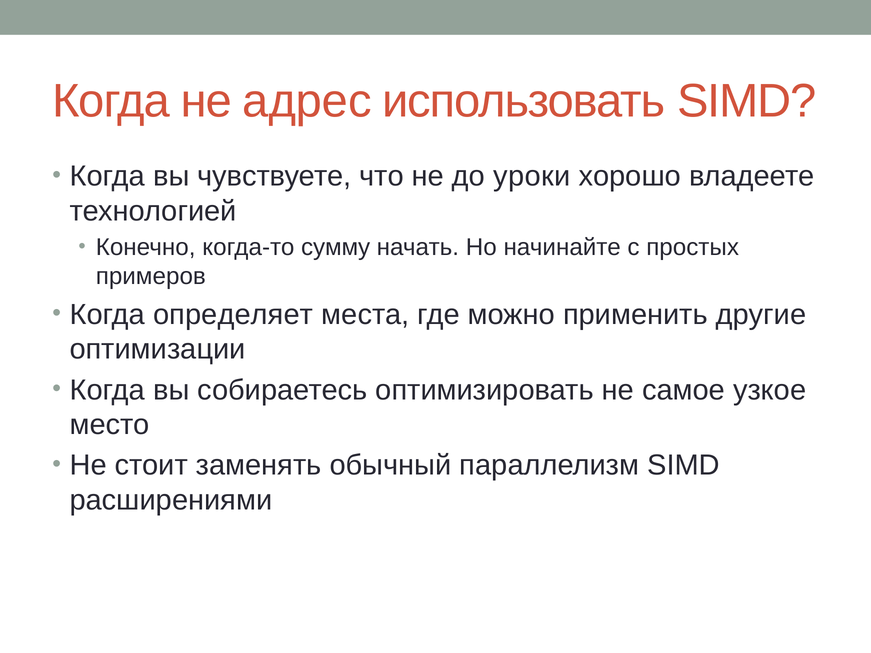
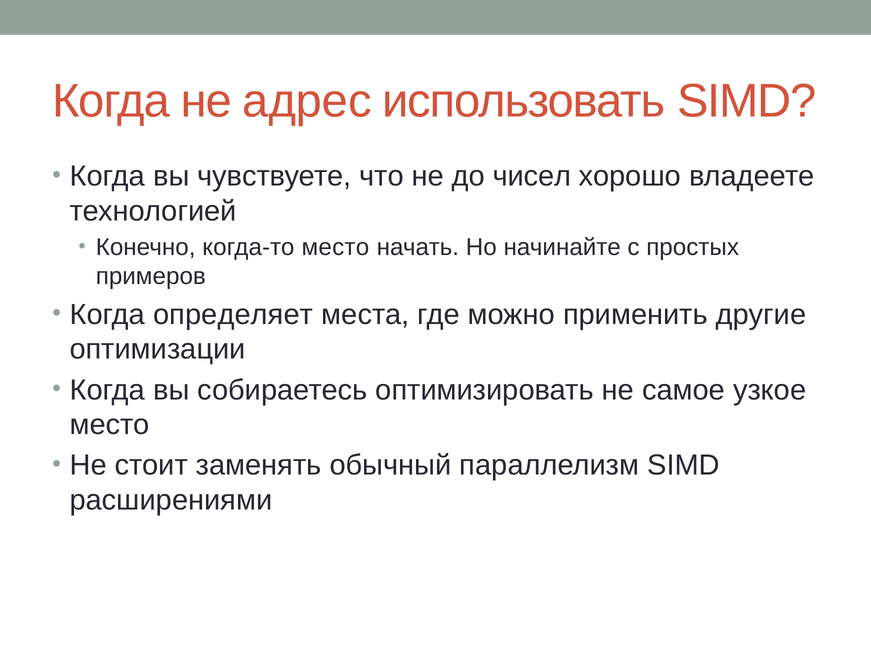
уроки: уроки -> чисел
когда-то сумму: сумму -> место
